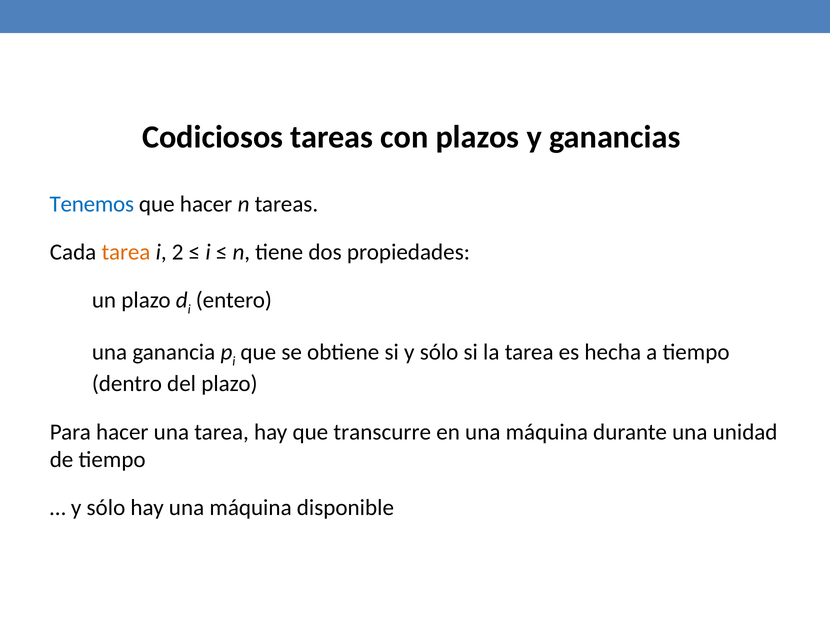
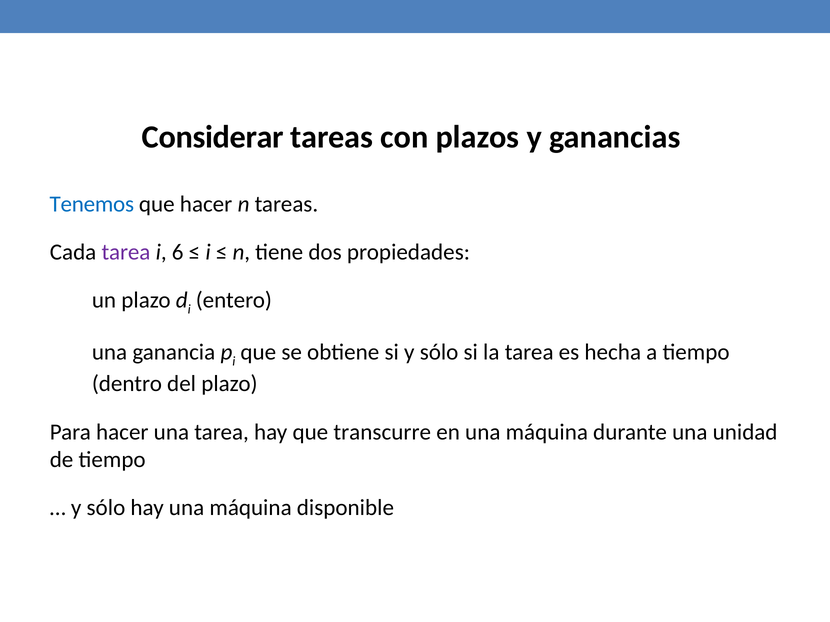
Codiciosos: Codiciosos -> Considerar
tarea at (126, 252) colour: orange -> purple
2: 2 -> 6
